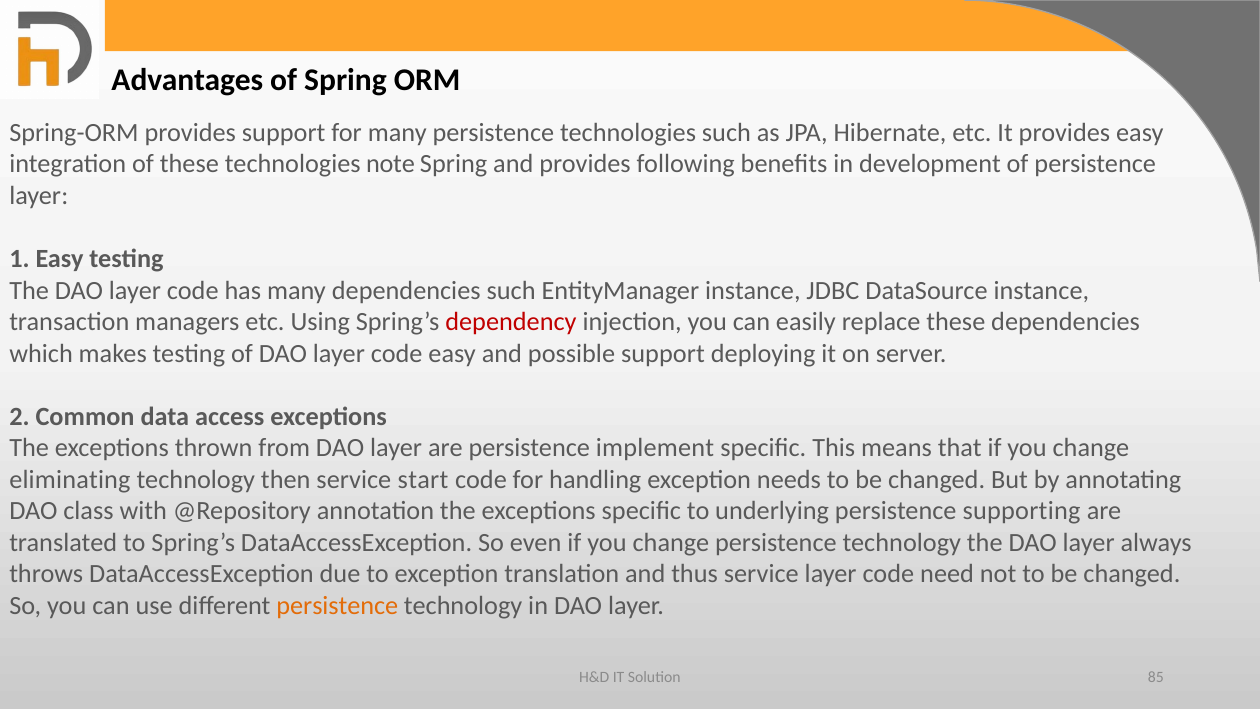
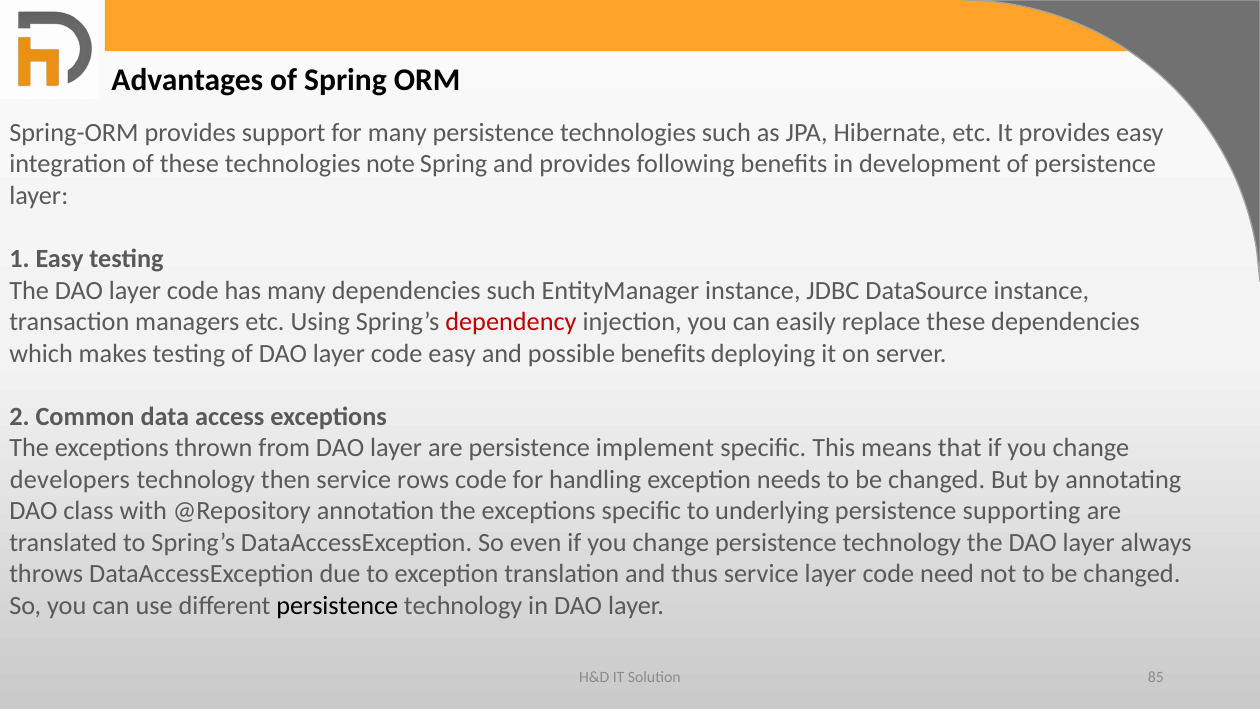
possible support: support -> benefits
eliminating: eliminating -> developers
start: start -> rows
persistence at (337, 605) colour: orange -> black
